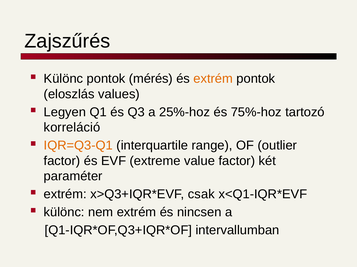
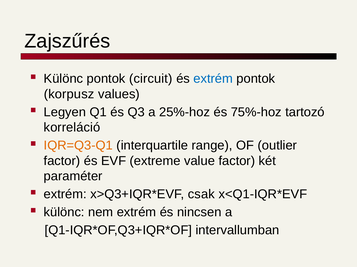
mérés: mérés -> circuit
extrém at (213, 79) colour: orange -> blue
eloszlás: eloszlás -> korpusz
